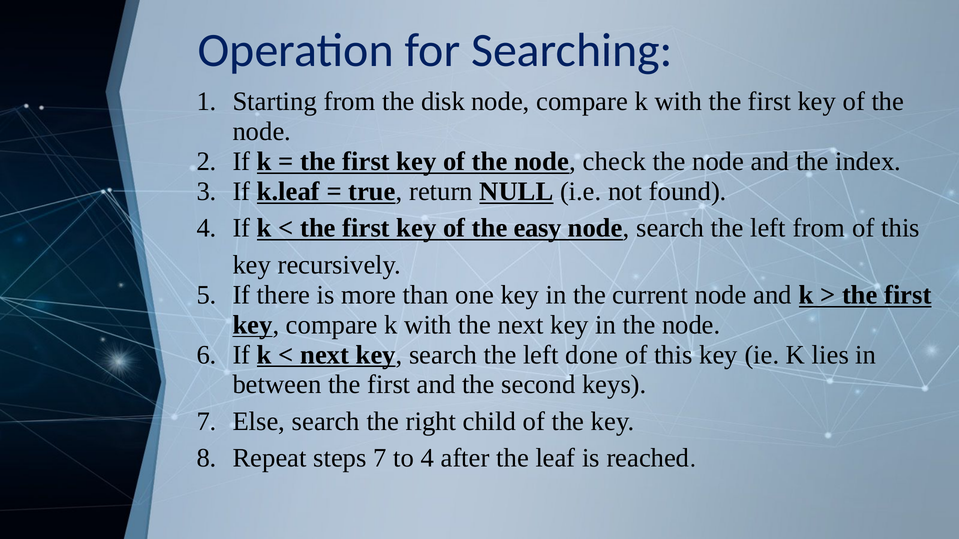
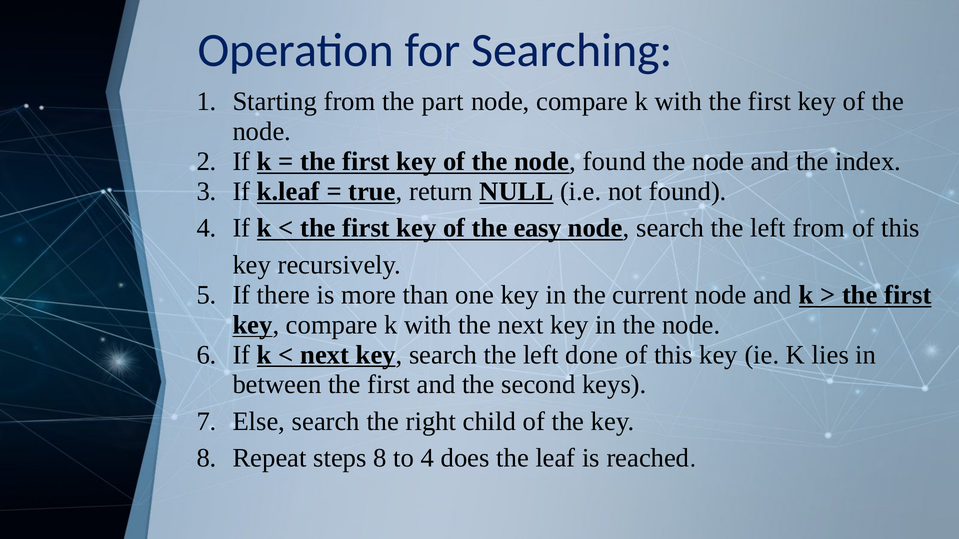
disk: disk -> part
node check: check -> found
steps 7: 7 -> 8
after: after -> does
